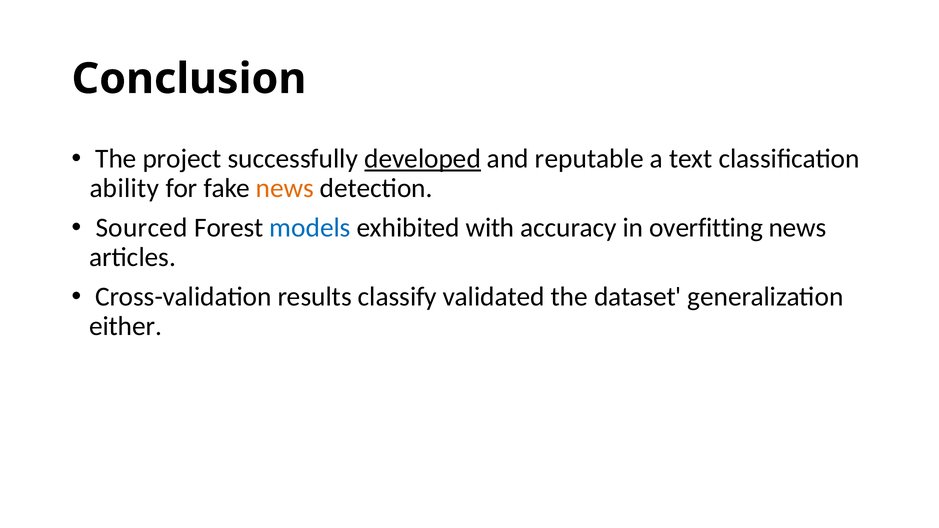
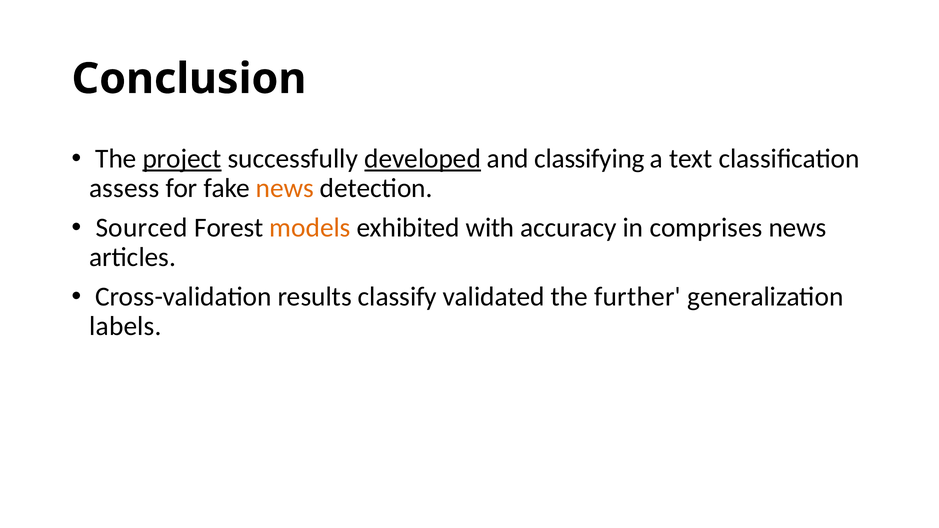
project underline: none -> present
reputable: reputable -> classifying
ability: ability -> assess
models colour: blue -> orange
overfitting: overfitting -> comprises
dataset: dataset -> further
either: either -> labels
